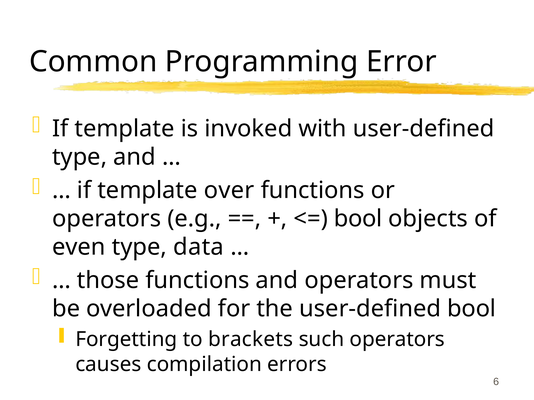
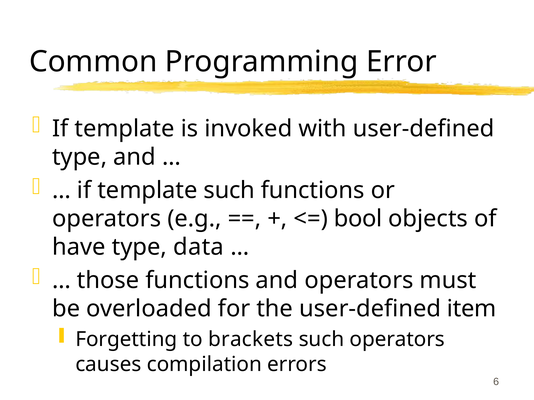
template over: over -> such
even: even -> have
user-defined bool: bool -> item
